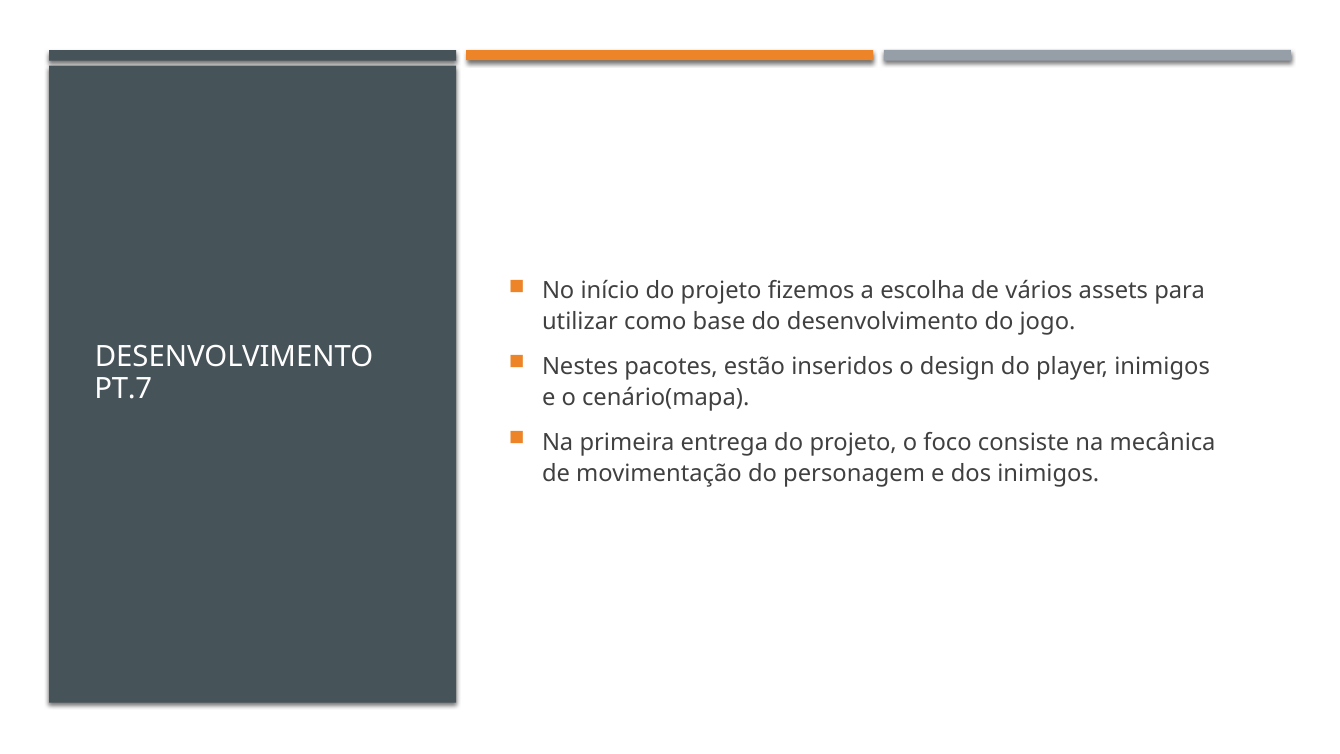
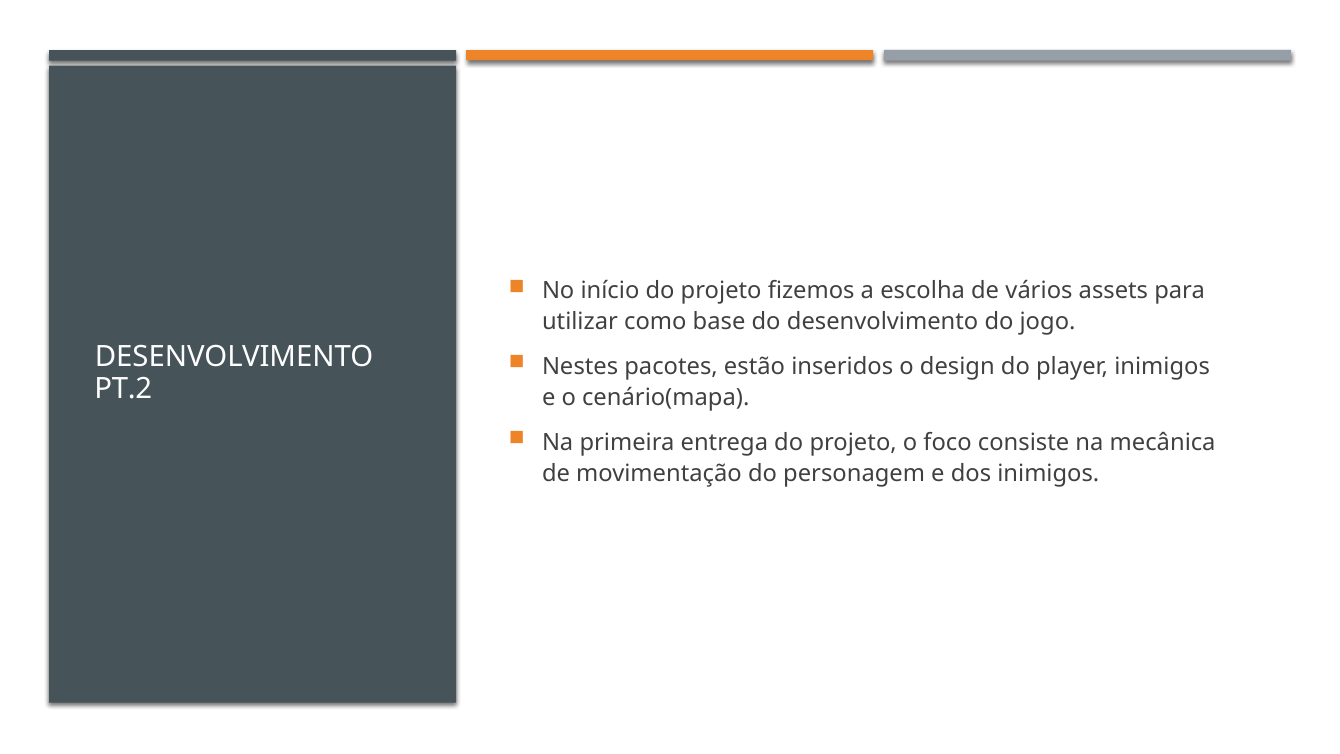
PT.7: PT.7 -> PT.2
